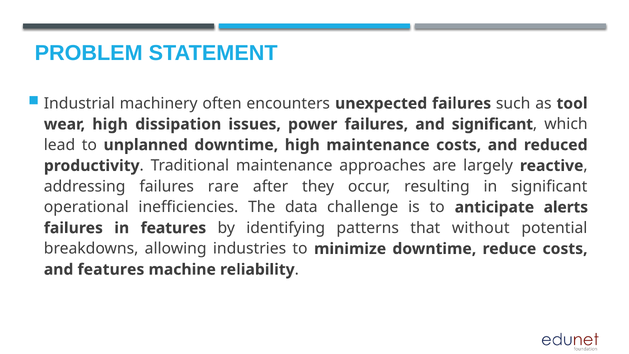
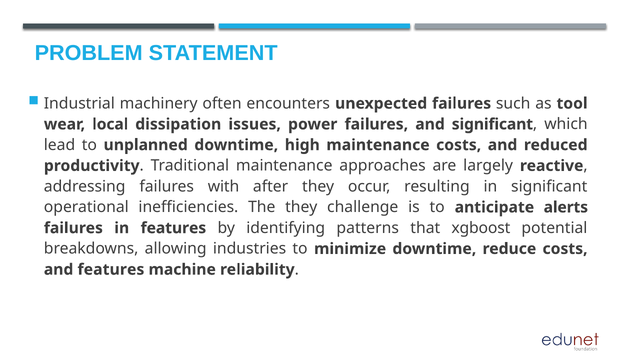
wear high: high -> local
rare: rare -> with
The data: data -> they
without: without -> xgboost
